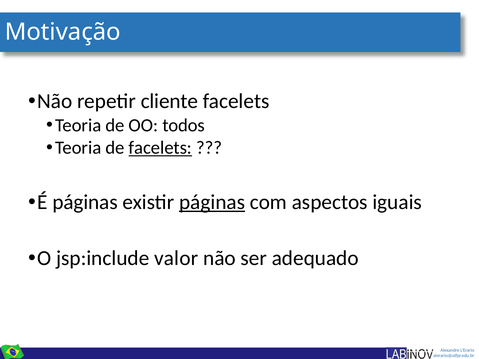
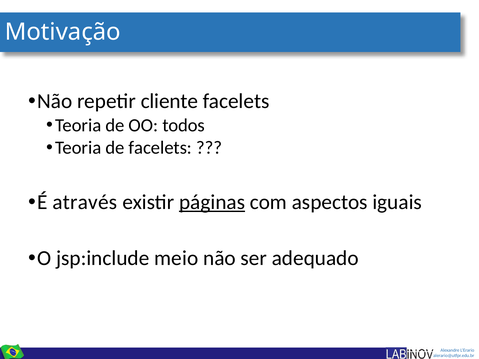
facelets at (160, 148) underline: present -> none
É páginas: páginas -> através
valor: valor -> meio
